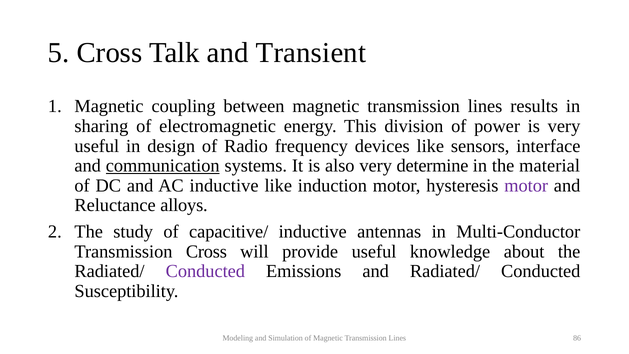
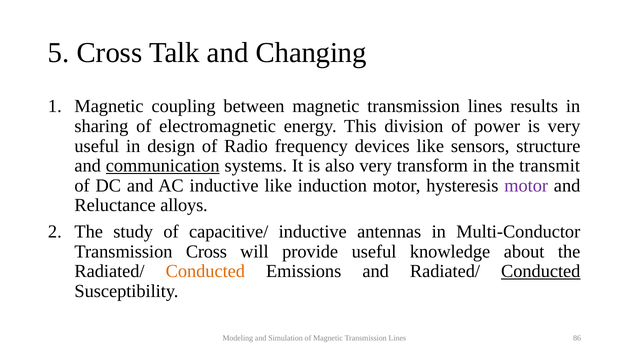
Transient: Transient -> Changing
interface: interface -> structure
determine: determine -> transform
material: material -> transmit
Conducted at (205, 271) colour: purple -> orange
Conducted at (541, 271) underline: none -> present
